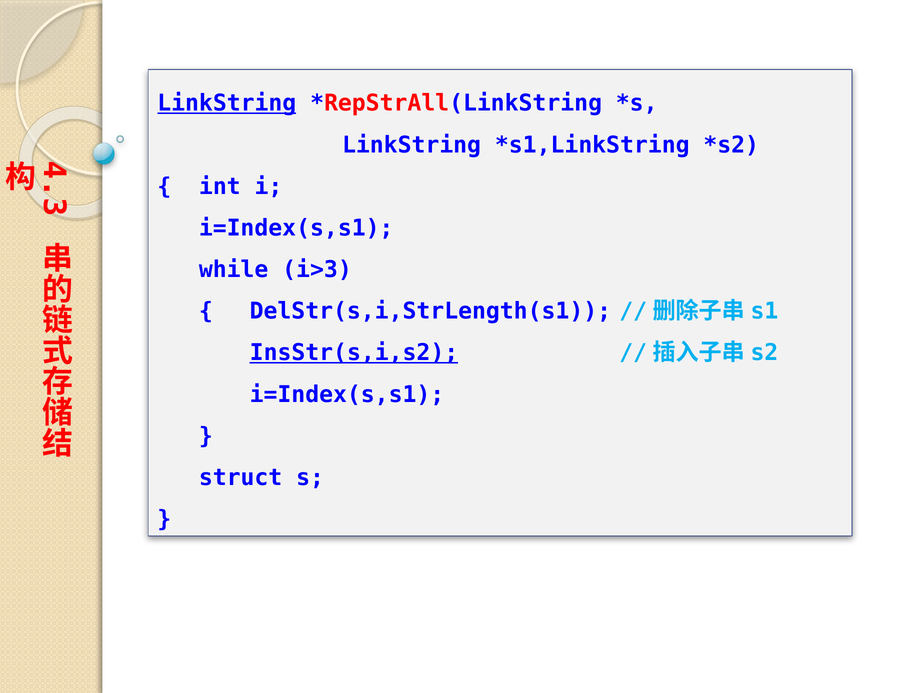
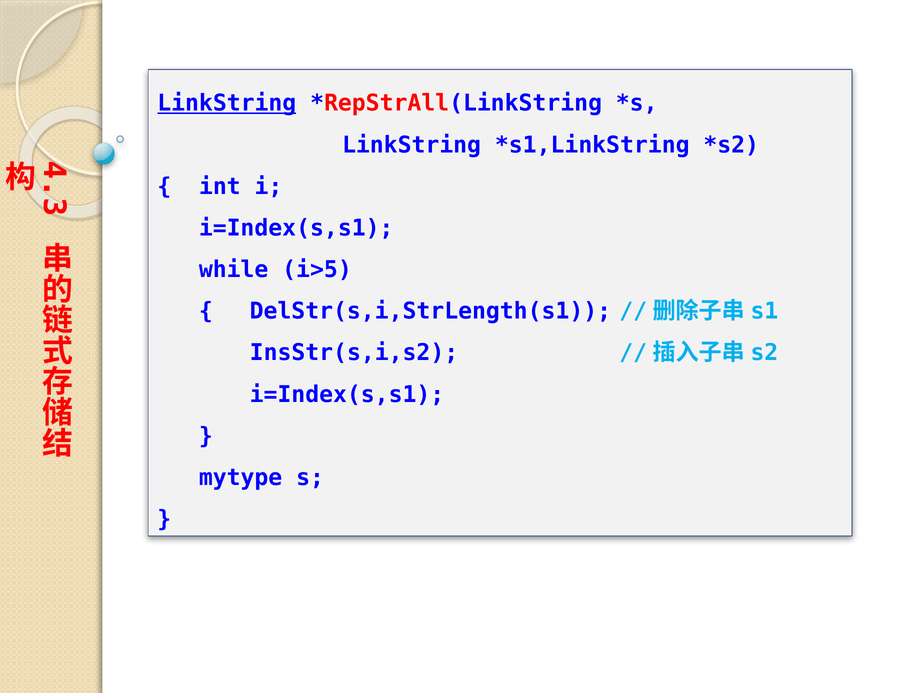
i>3: i>3 -> i>5
InsStr(s,i,s2 underline: present -> none
struct: struct -> mytype
